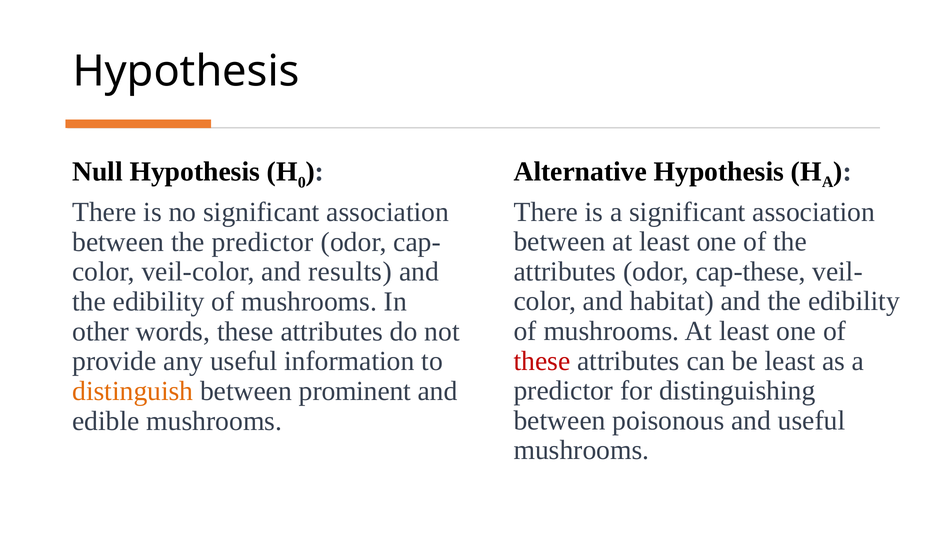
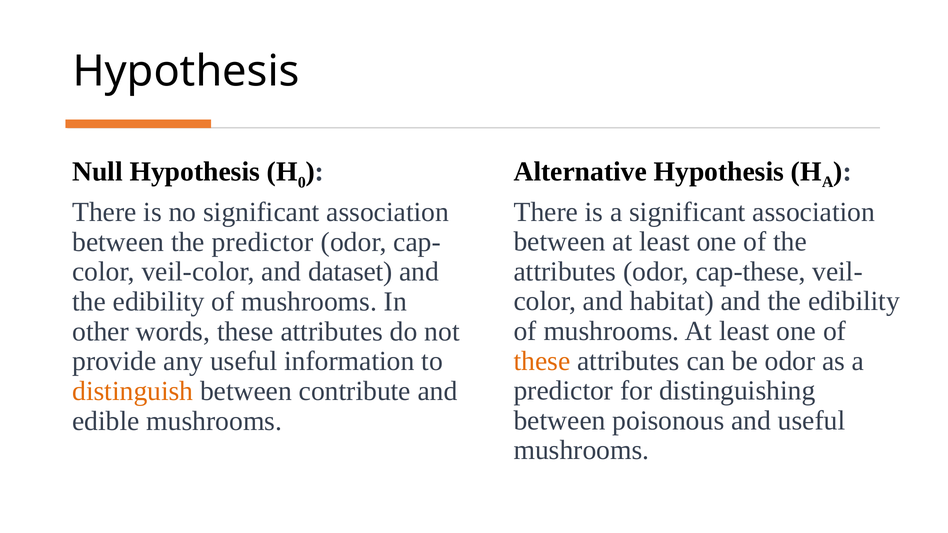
results: results -> dataset
these at (542, 361) colour: red -> orange
be least: least -> odor
prominent: prominent -> contribute
